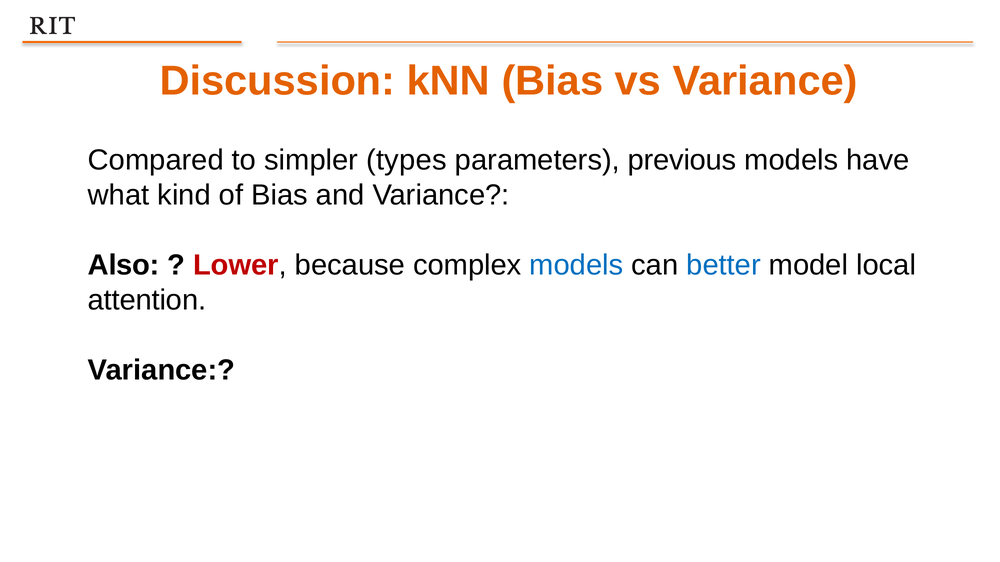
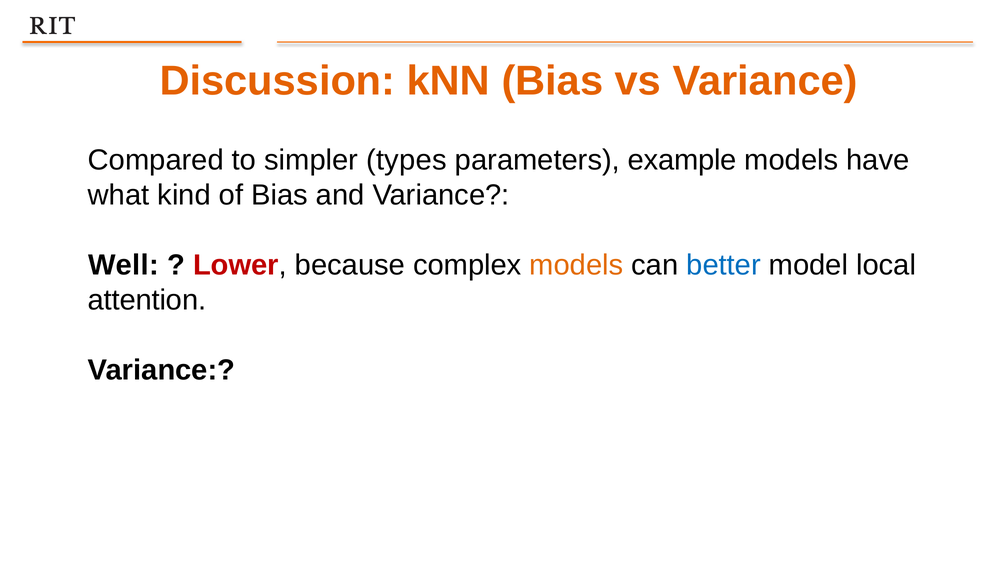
previous: previous -> example
Also: Also -> Well
models at (576, 265) colour: blue -> orange
